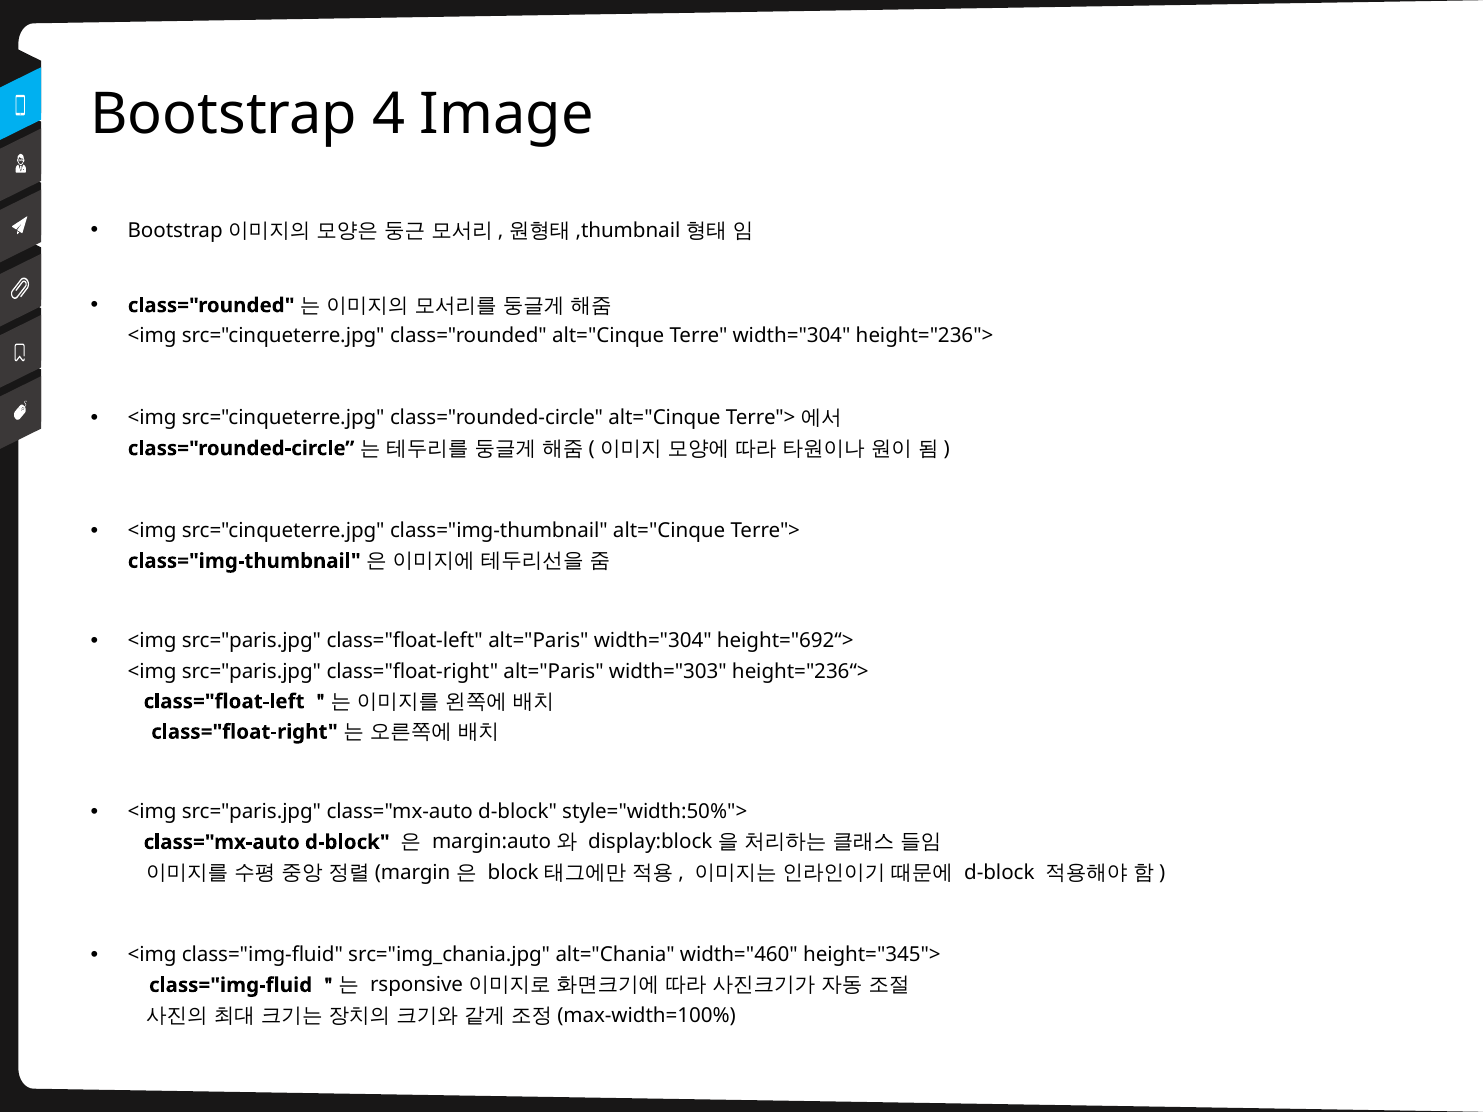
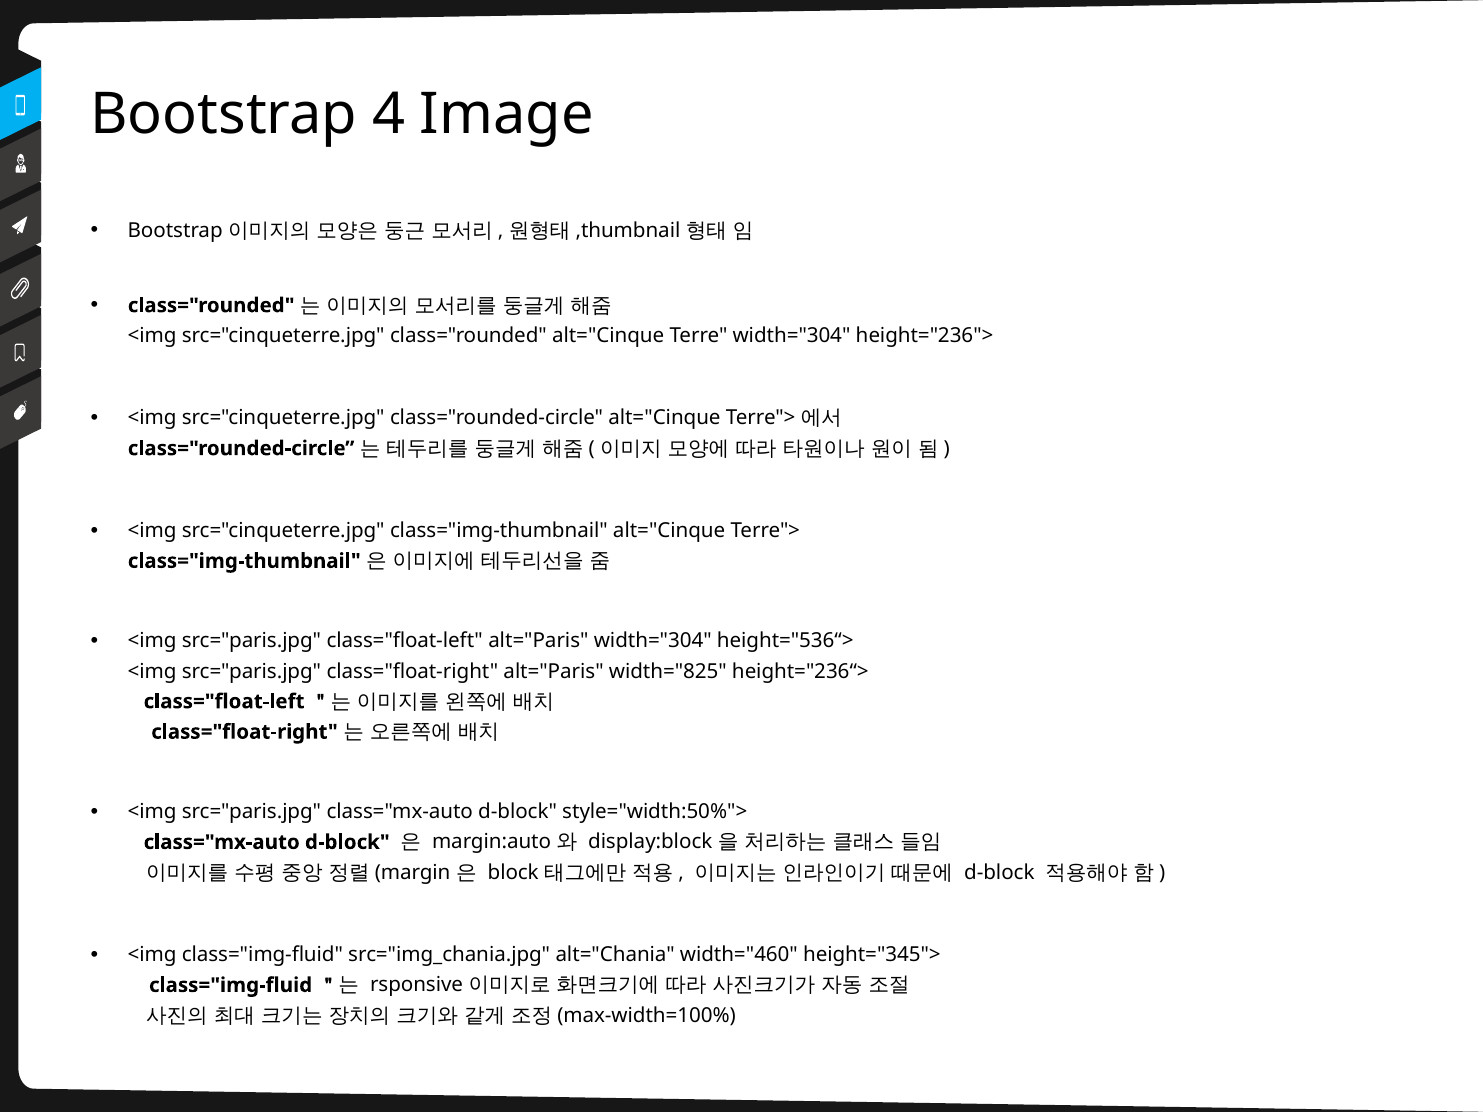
height="692“>: height="692“> -> height="536“>
width="303: width="303 -> width="825
